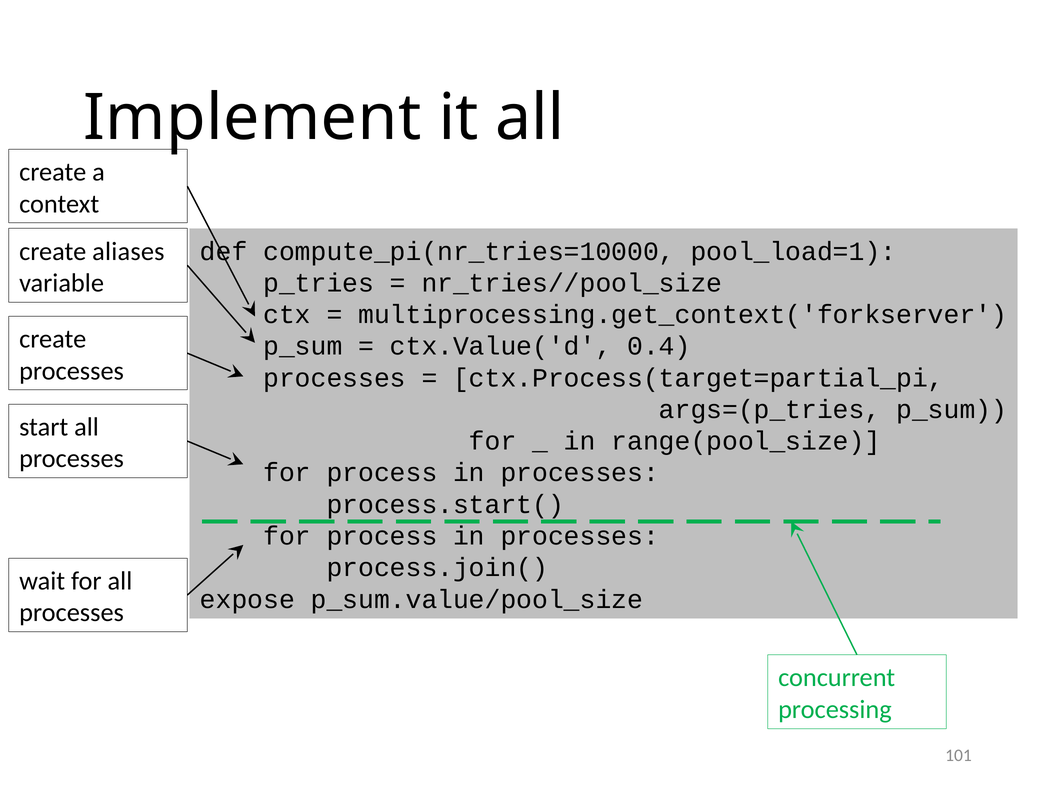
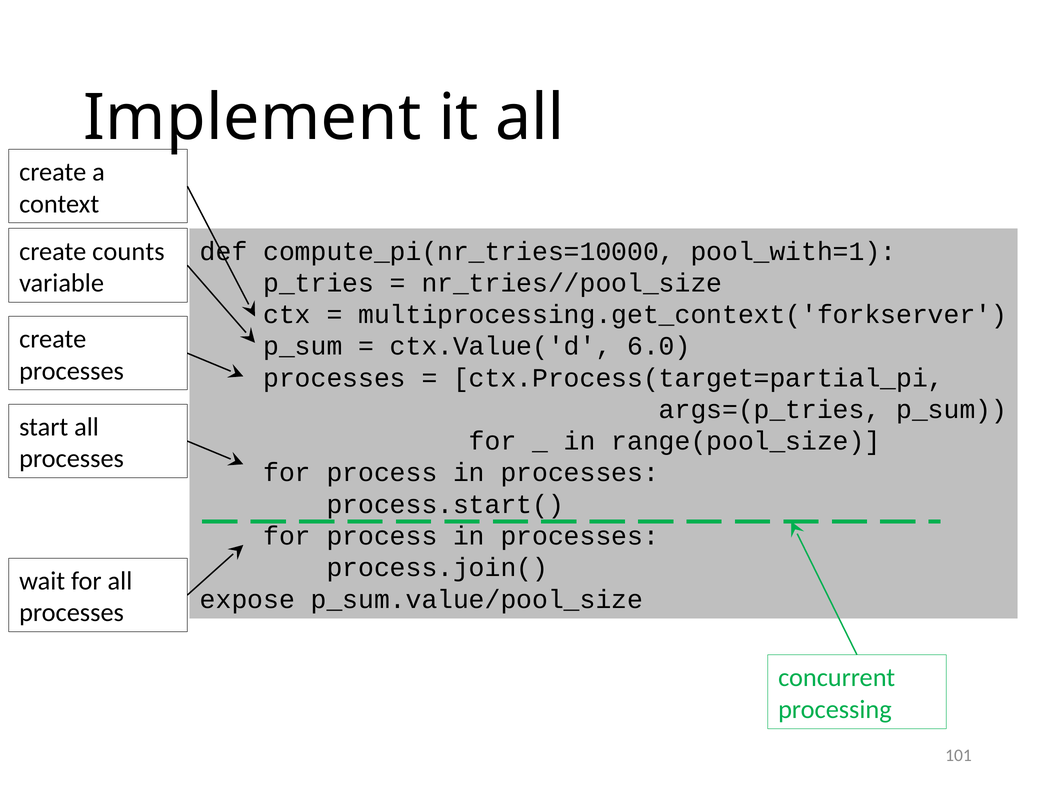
aliases: aliases -> counts
pool_load=1: pool_load=1 -> pool_with=1
0.4: 0.4 -> 6.0
